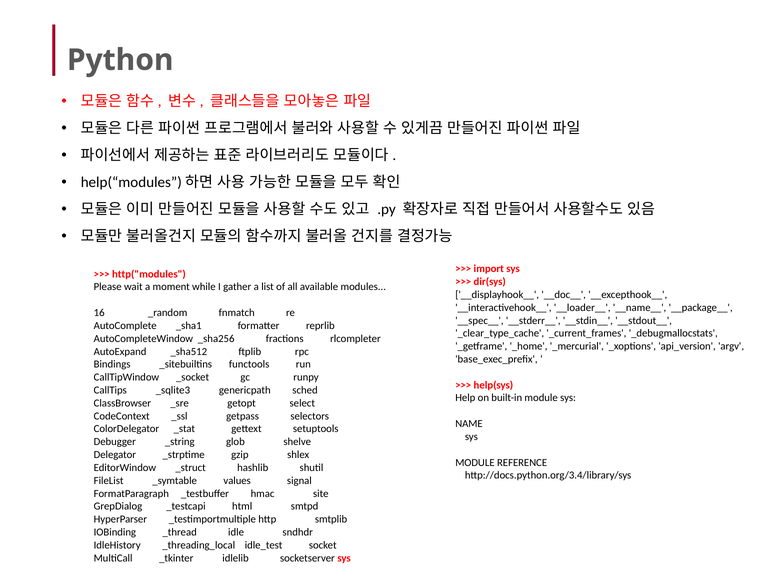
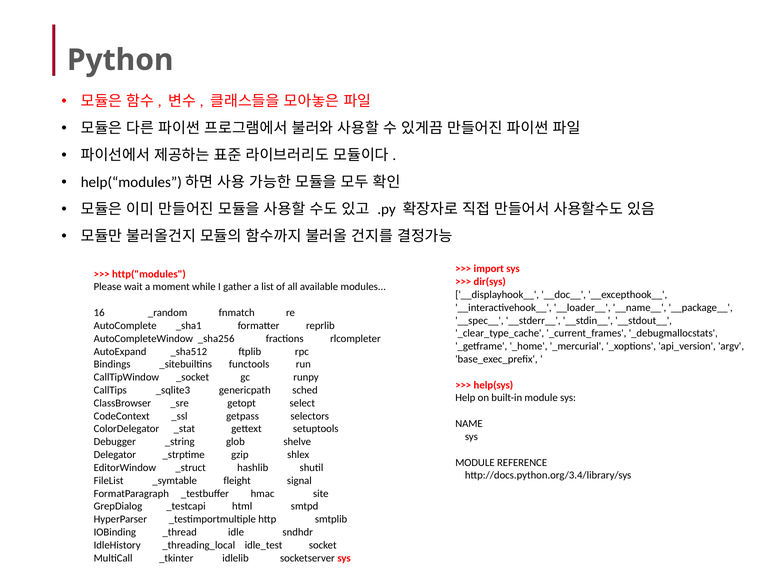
values: values -> fleight
